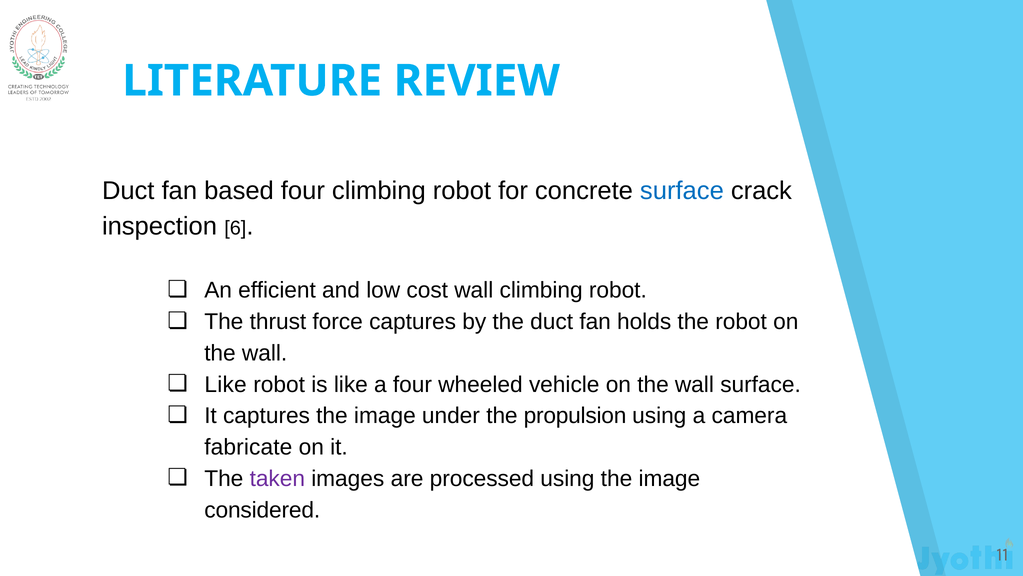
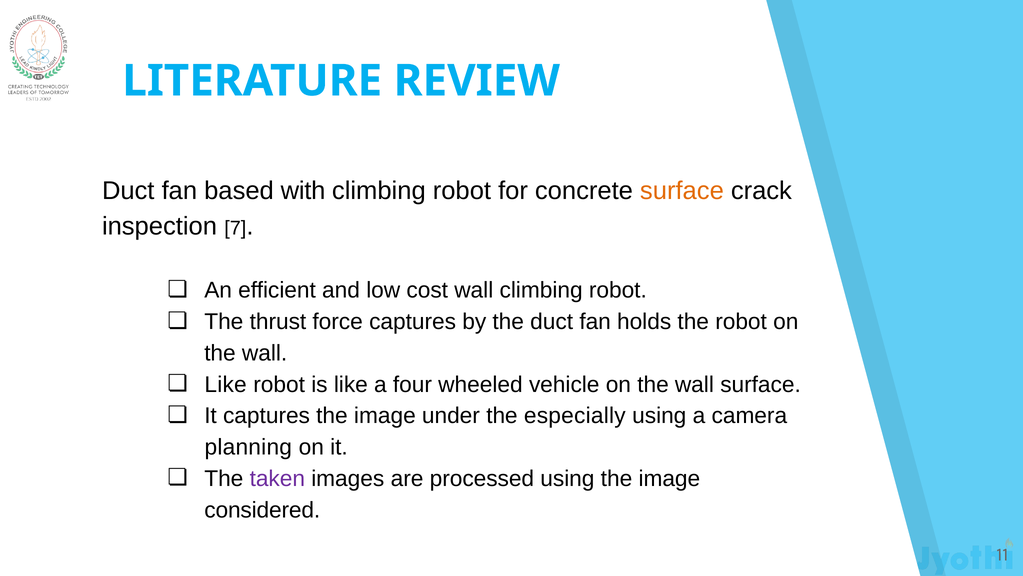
based four: four -> with
surface at (682, 191) colour: blue -> orange
6: 6 -> 7
propulsion: propulsion -> especially
fabricate: fabricate -> planning
